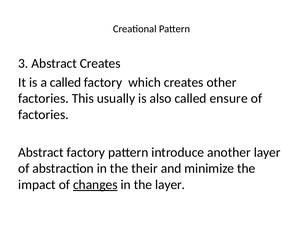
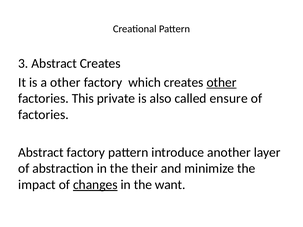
a called: called -> other
other at (222, 82) underline: none -> present
usually: usually -> private
the layer: layer -> want
